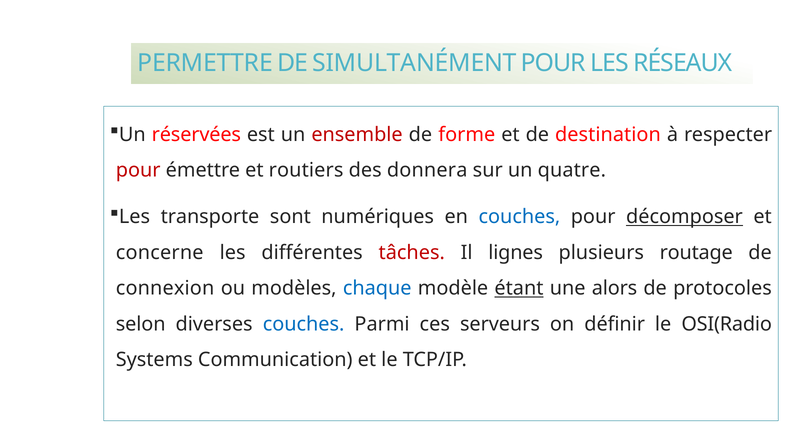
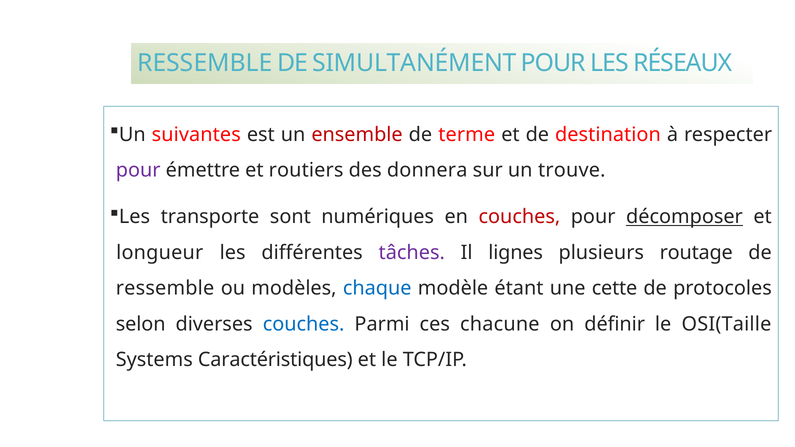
PERMETTRE at (205, 63): PERMETTRE -> RESSEMBLE
réservées: réservées -> suivantes
forme: forme -> terme
pour at (138, 170) colour: red -> purple
quatre: quatre -> trouve
couches at (519, 217) colour: blue -> red
concerne: concerne -> longueur
tâches colour: red -> purple
connexion at (165, 288): connexion -> ressemble
étant underline: present -> none
alors: alors -> cette
serveurs: serveurs -> chacune
OSI(Radio: OSI(Radio -> OSI(Taille
Communication: Communication -> Caractéristiques
